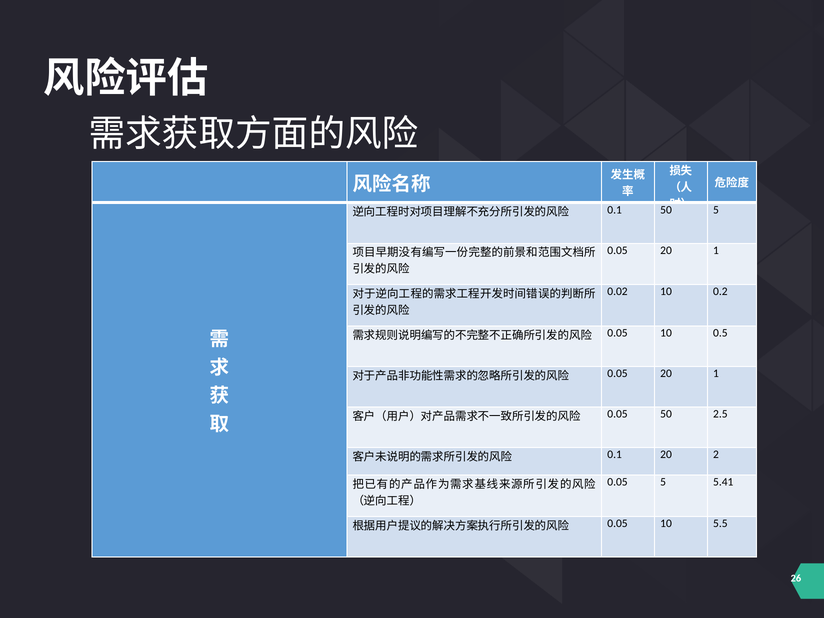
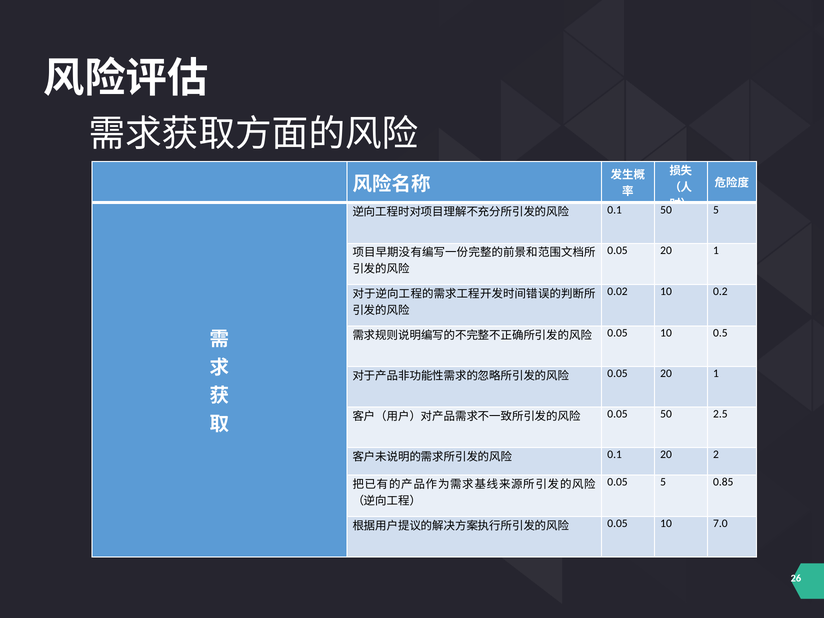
5.41: 5.41 -> 0.85
5.5: 5.5 -> 7.0
